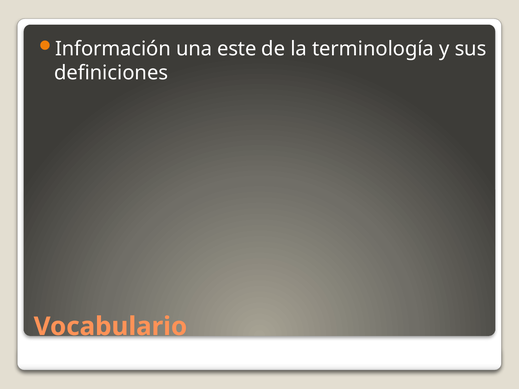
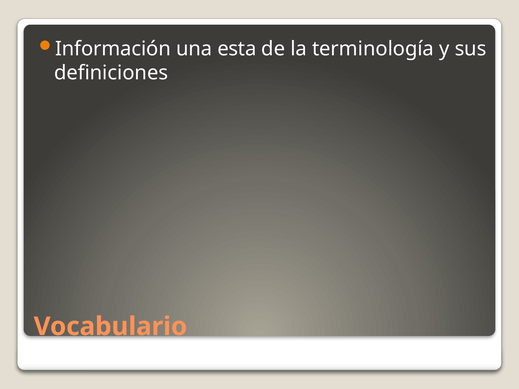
este: este -> esta
